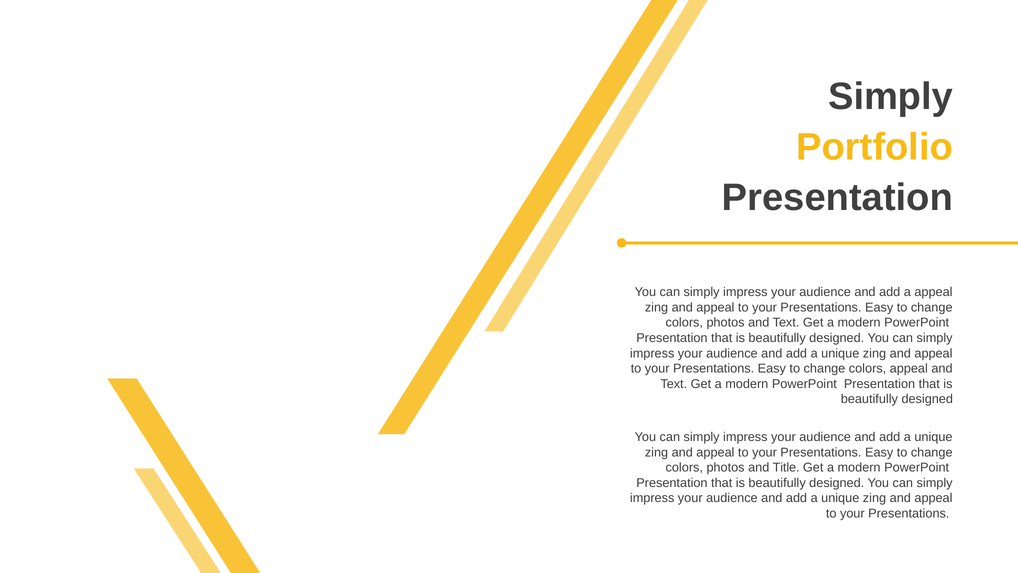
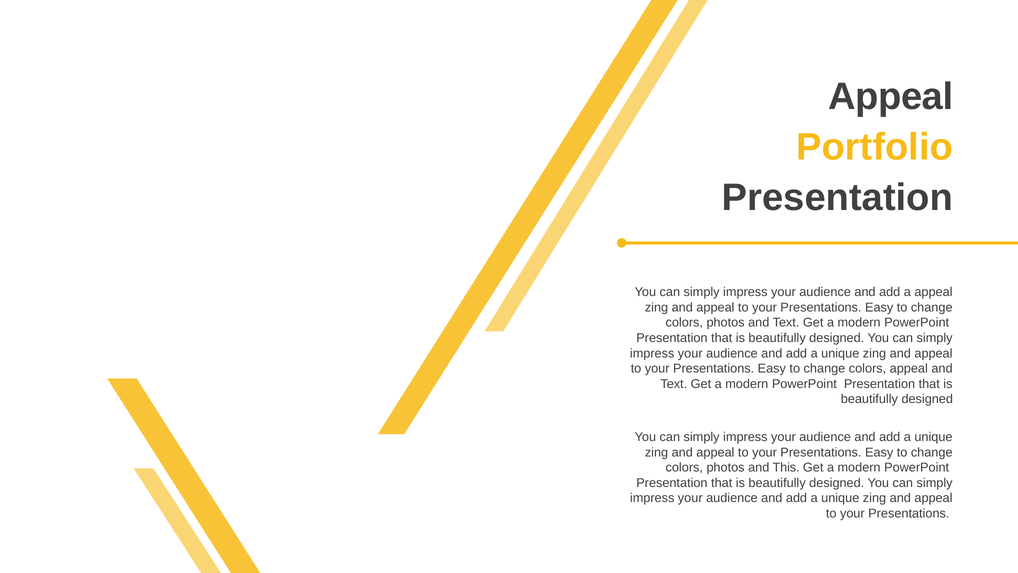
Simply at (891, 97): Simply -> Appeal
Title: Title -> This
